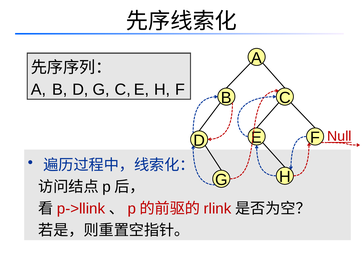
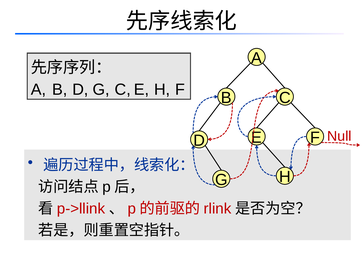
Null underline: present -> none
